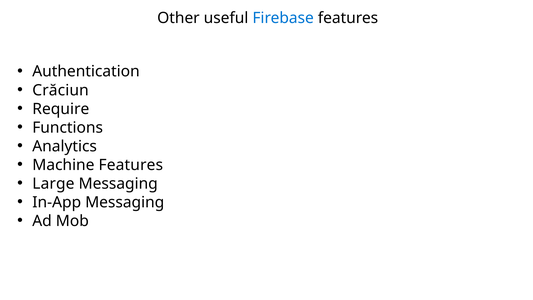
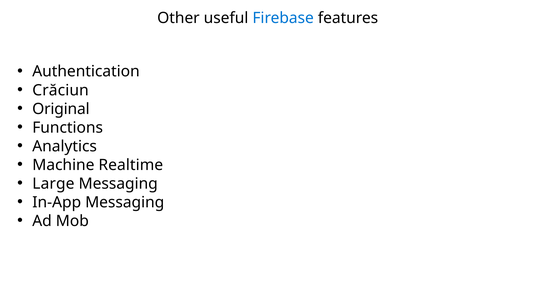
Require: Require -> Original
Machine Features: Features -> Realtime
